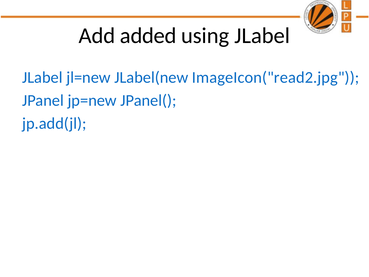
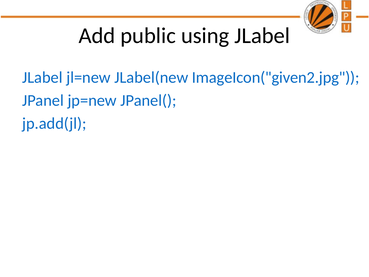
added: added -> public
ImageIcon("read2.jpg: ImageIcon("read2.jpg -> ImageIcon("given2.jpg
